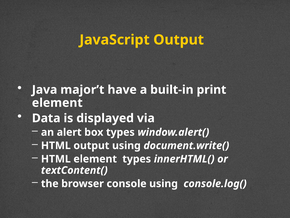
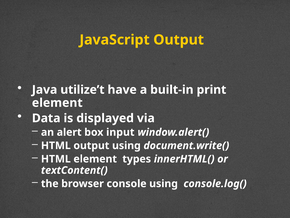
major’t: major’t -> utilize’t
box types: types -> input
